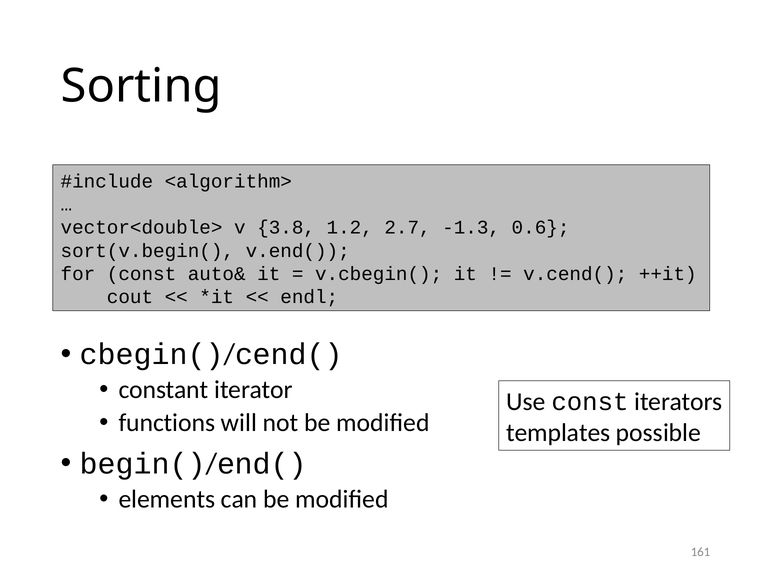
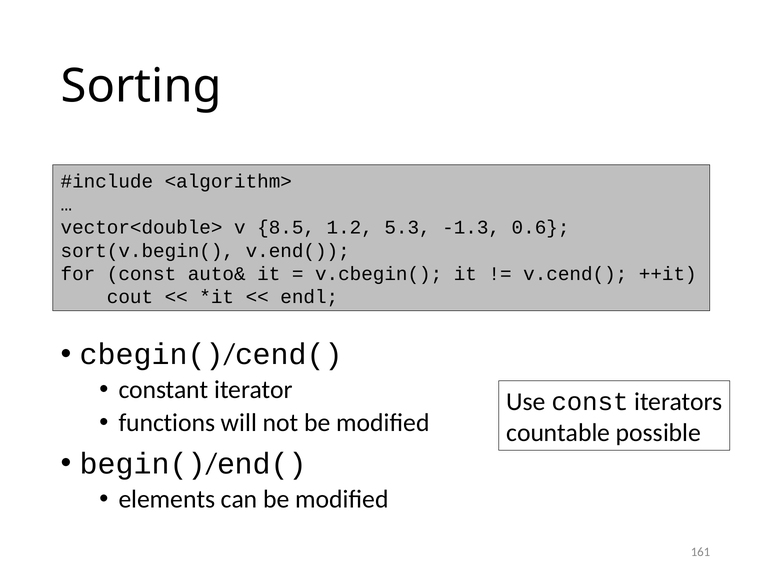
3.8: 3.8 -> 8.5
2.7: 2.7 -> 5.3
templates: templates -> countable
